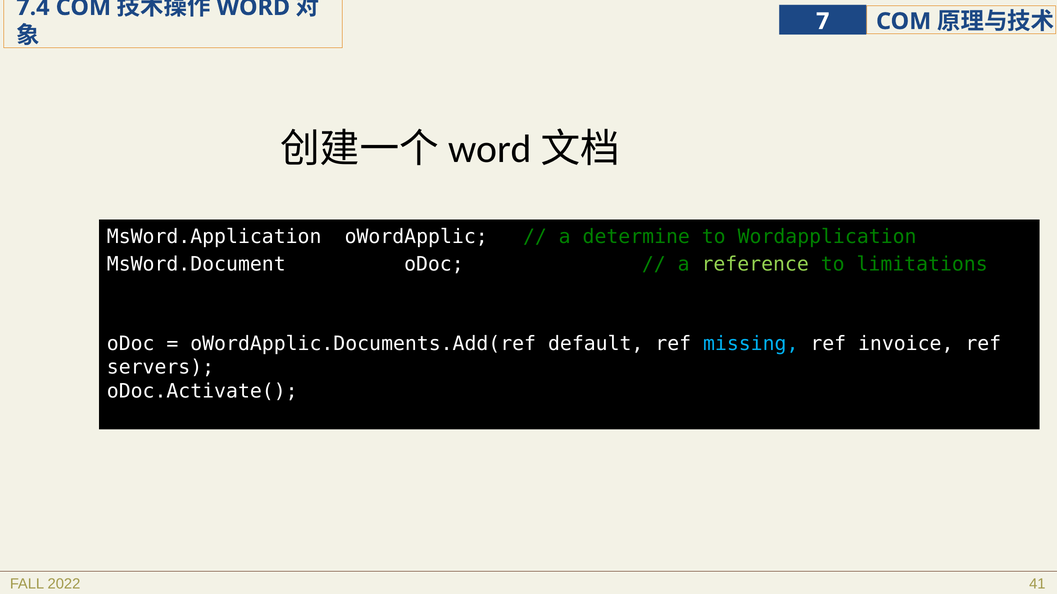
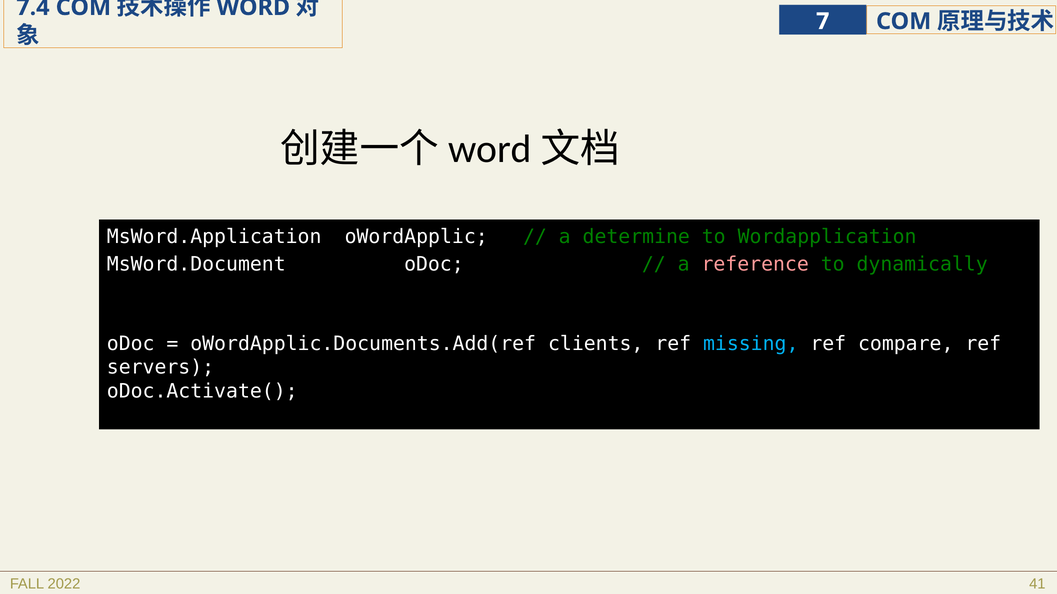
reference colour: light green -> pink
limitations: limitations -> dynamically
default: default -> clients
invoice: invoice -> compare
